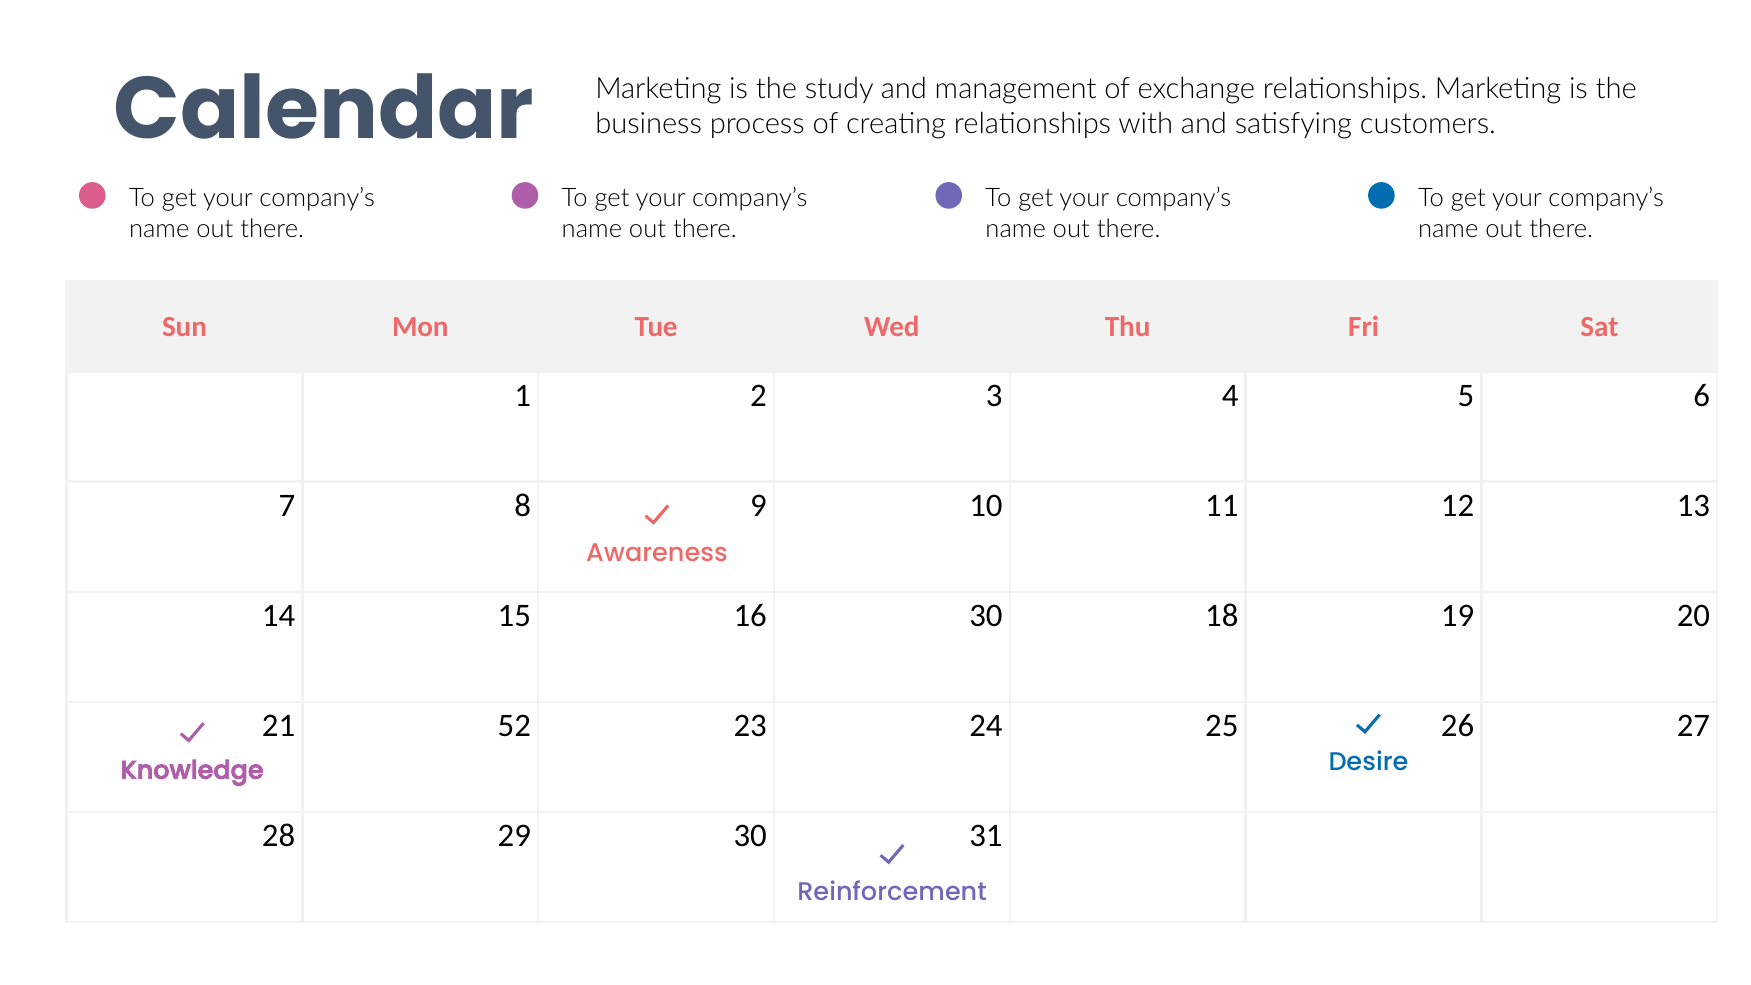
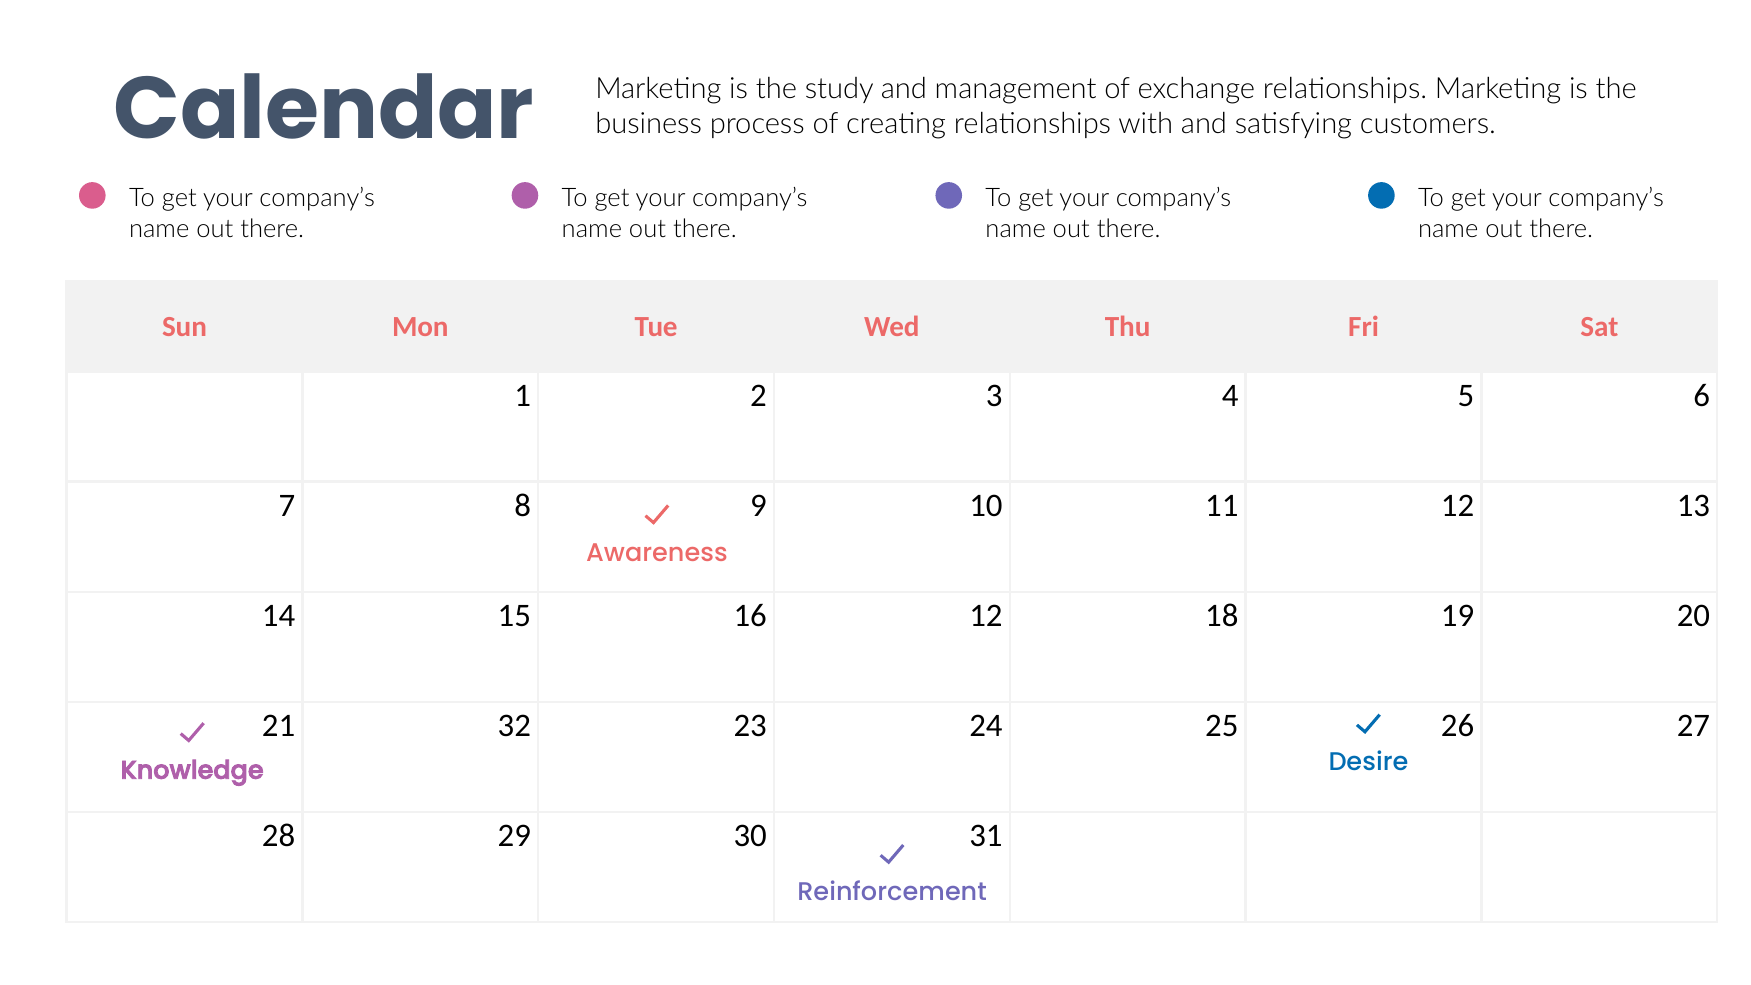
16 30: 30 -> 12
52: 52 -> 32
